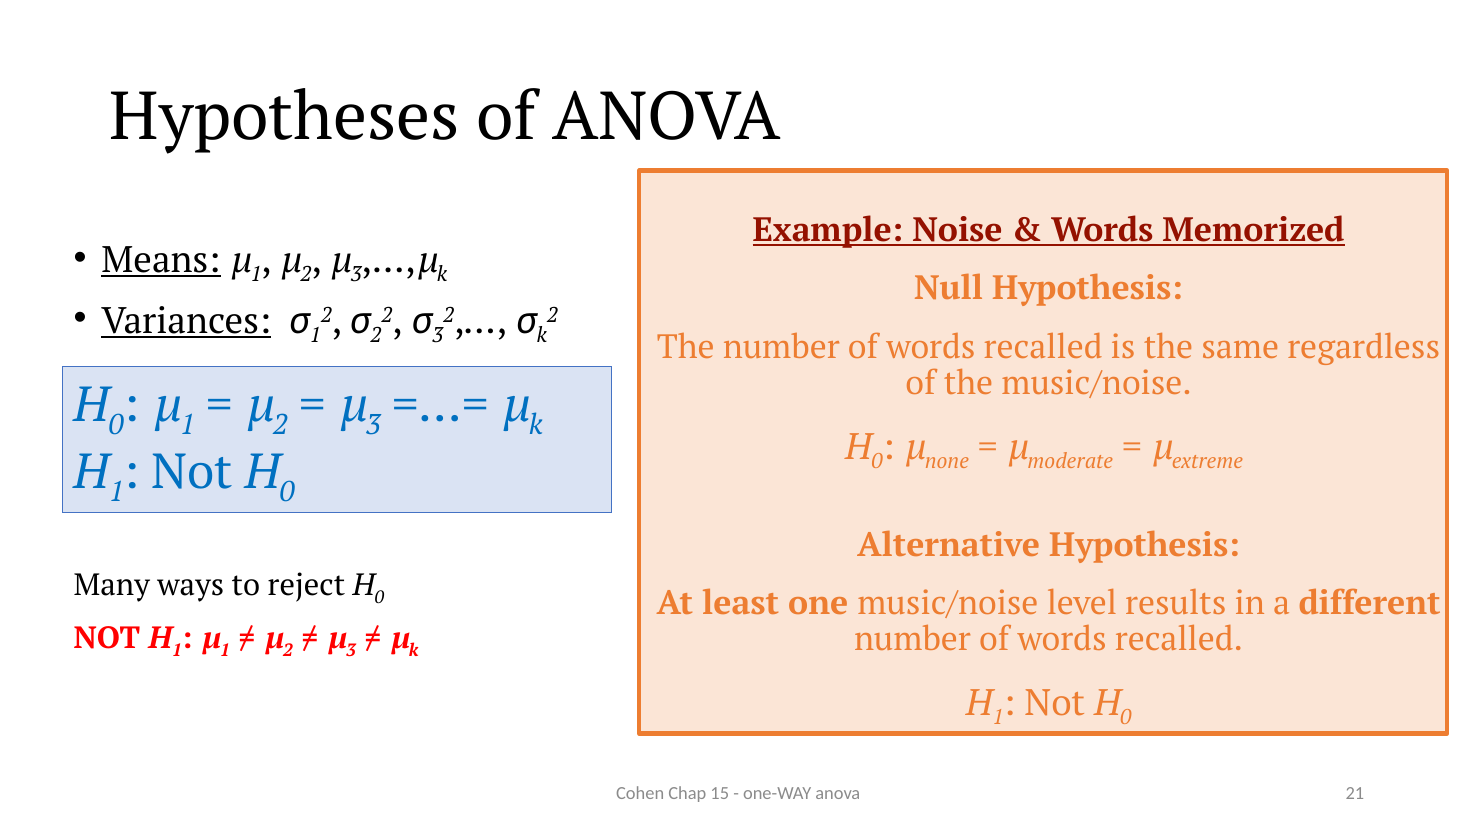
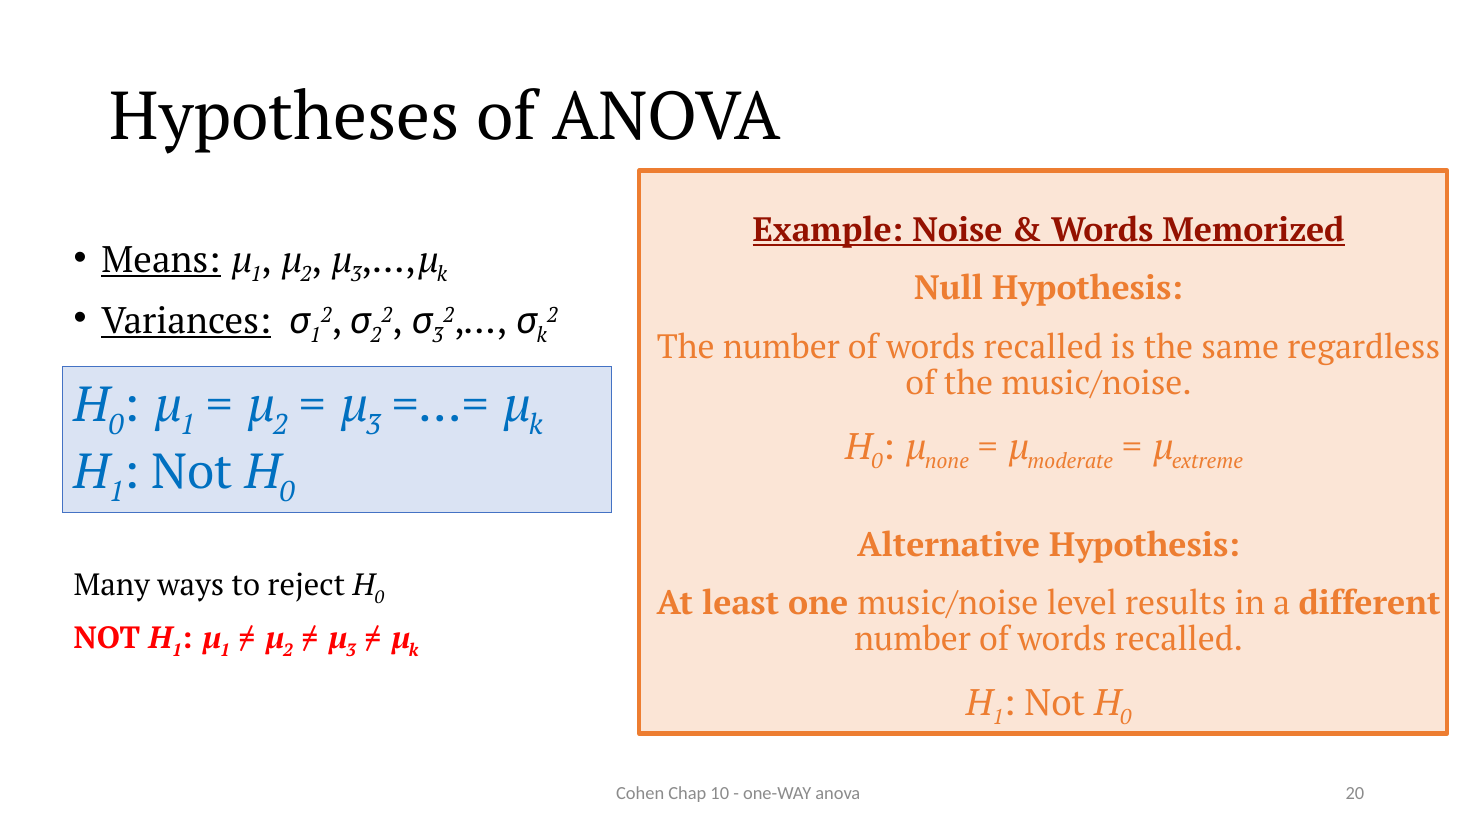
15: 15 -> 10
21: 21 -> 20
